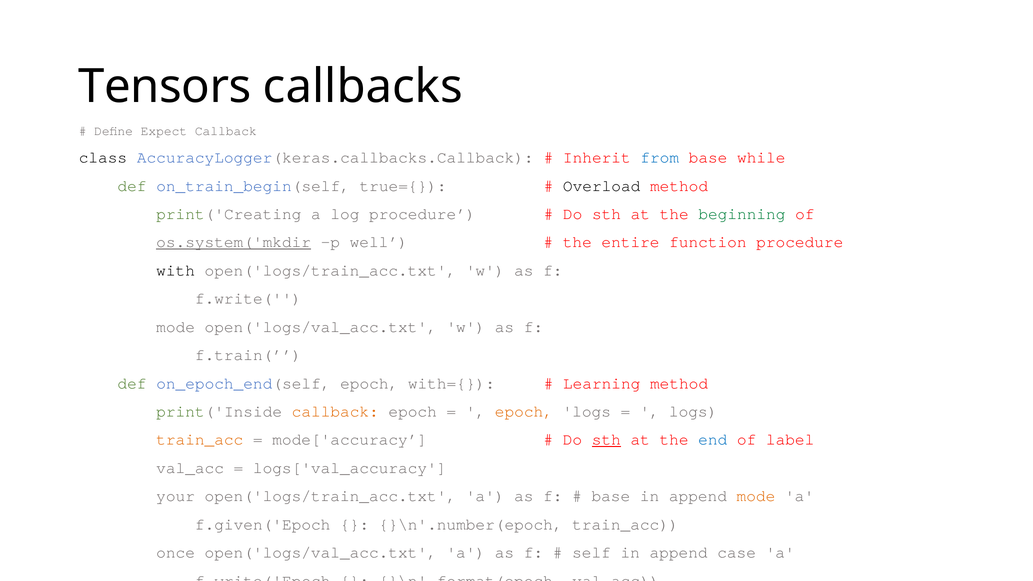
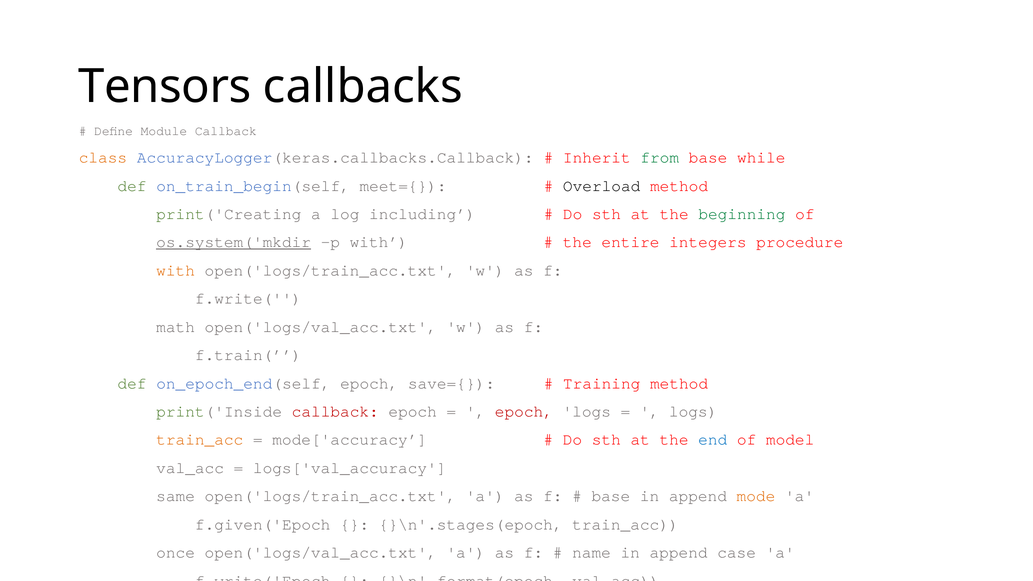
Expect: Expect -> Module
class colour: black -> orange
from colour: blue -> green
true={: true={ -> meet={
log procedure: procedure -> including
p well: well -> with
function: function -> integers
with at (176, 270) colour: black -> orange
mode at (176, 327): mode -> math
with={: with={ -> save={
Learning: Learning -> Training
callback at (335, 411) colour: orange -> red
epoch at (524, 411) colour: orange -> red
sth at (606, 440) underline: present -> none
label: label -> model
your: your -> same
}\n'.number(epoch: }\n'.number(epoch -> }\n'.stages(epoch
self: self -> name
